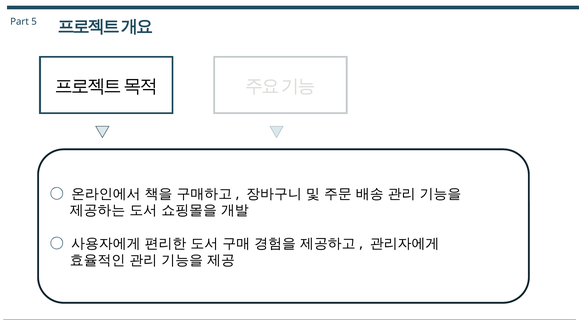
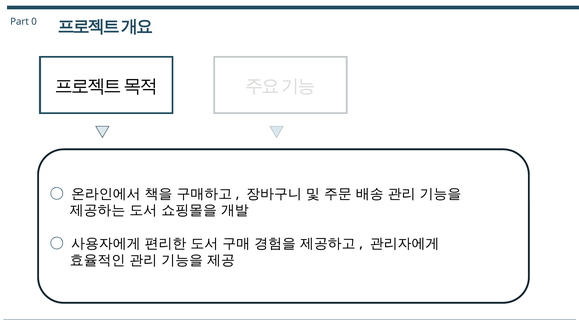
5: 5 -> 0
